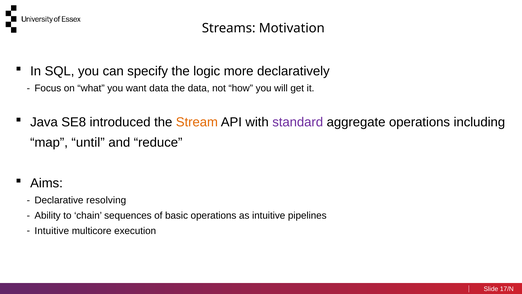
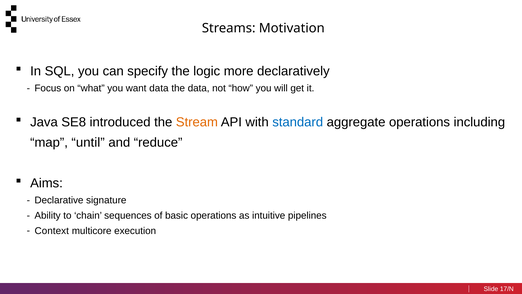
standard colour: purple -> blue
resolving: resolving -> signature
Intuitive at (52, 231): Intuitive -> Context
